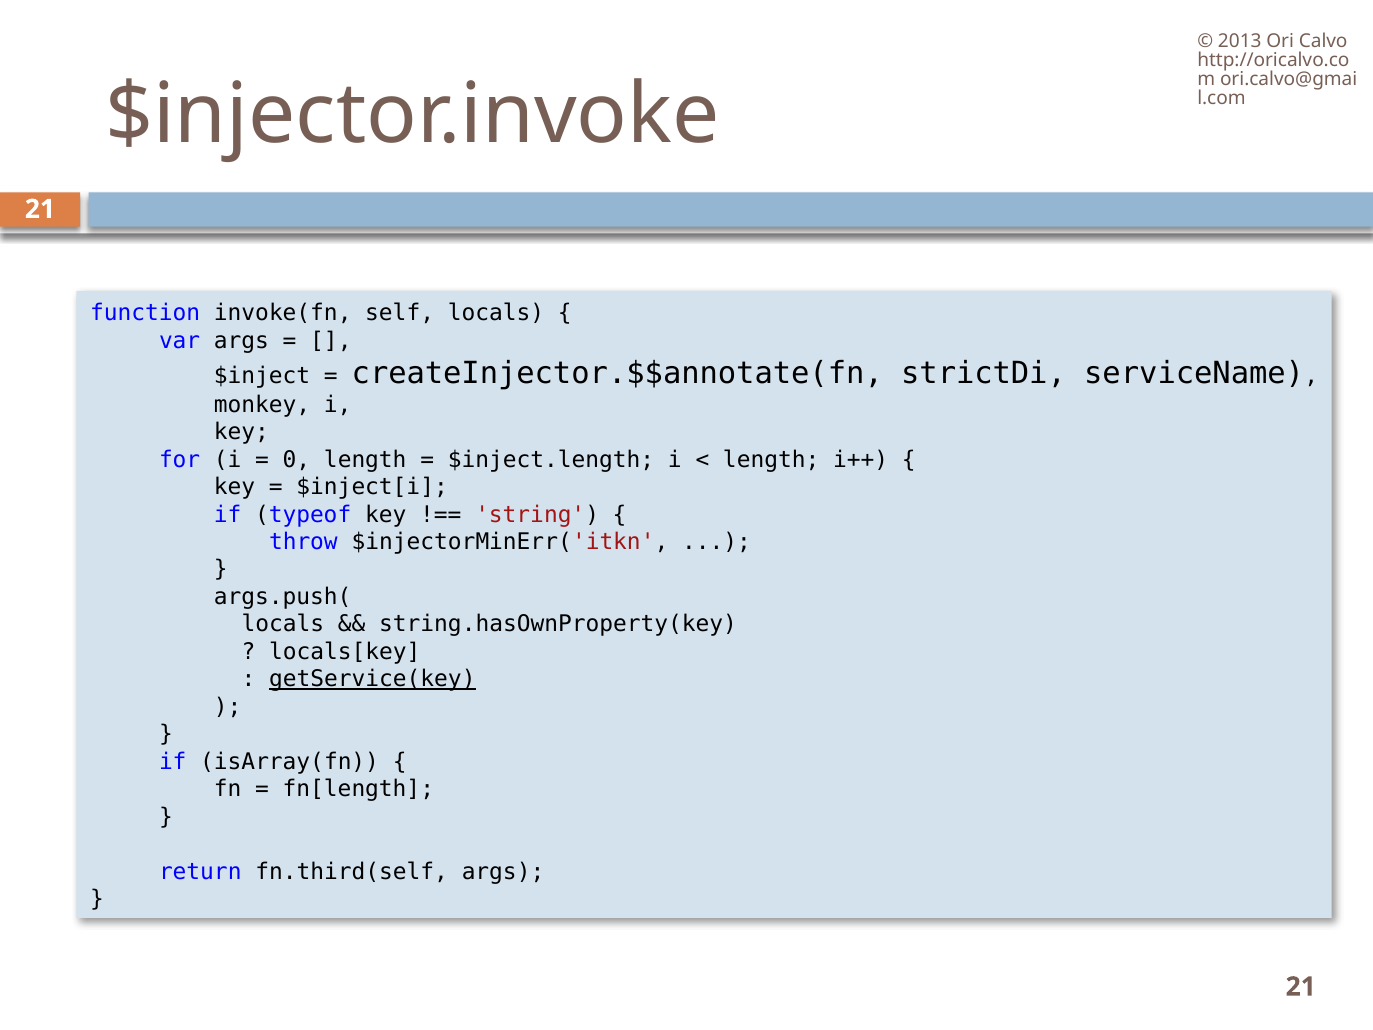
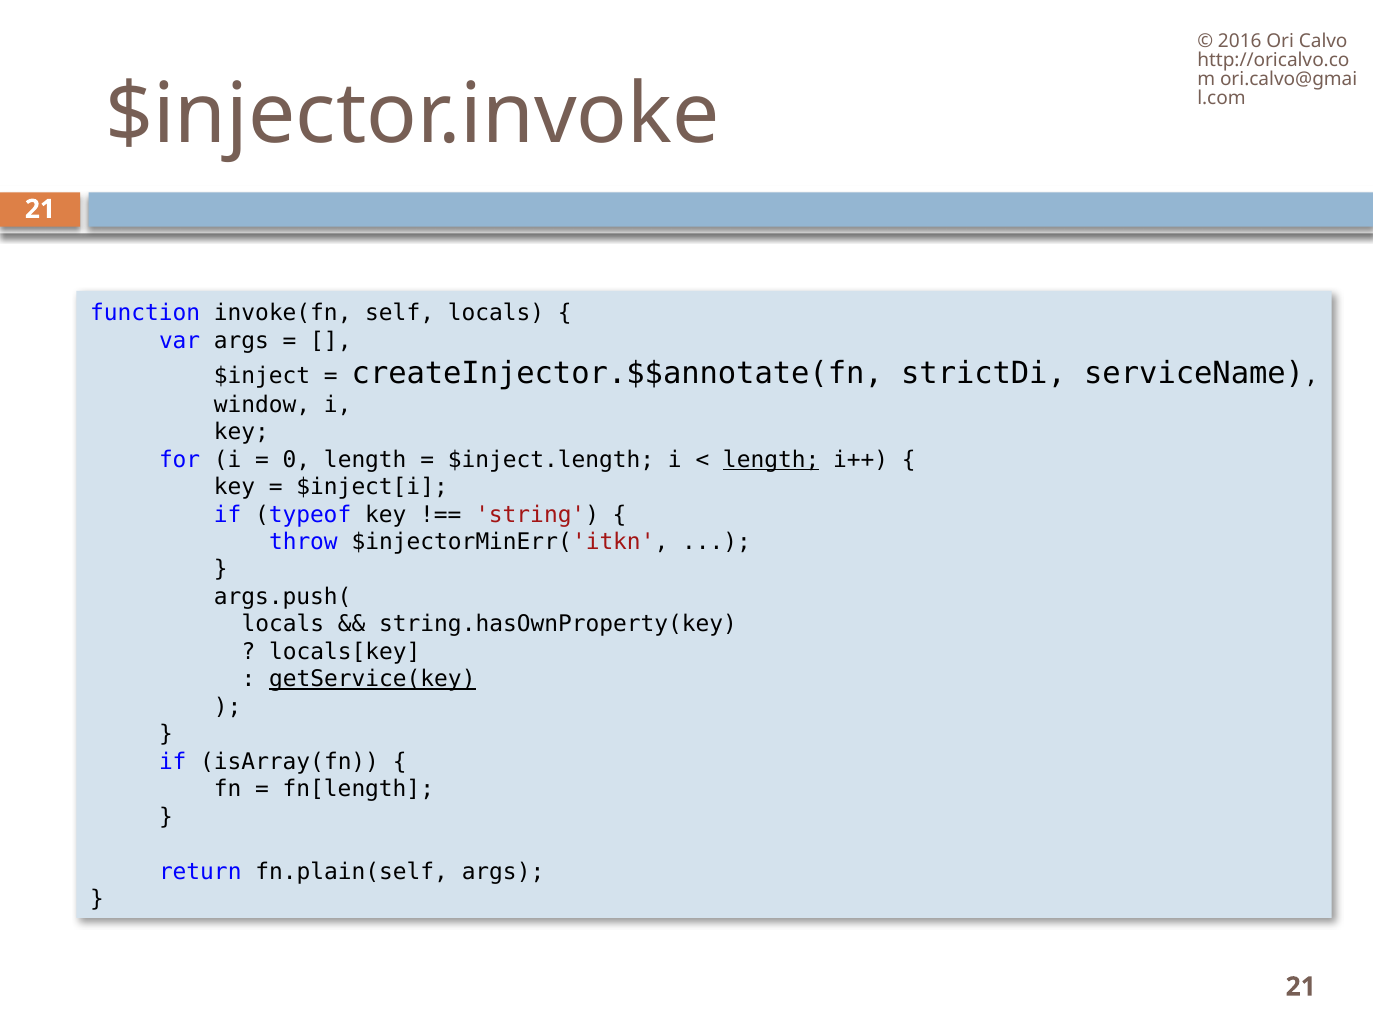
2013: 2013 -> 2016
monkey: monkey -> window
length at (771, 459) underline: none -> present
fn.third(self: fn.third(self -> fn.plain(self
